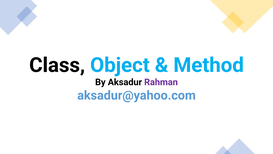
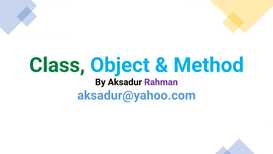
Class colour: black -> green
